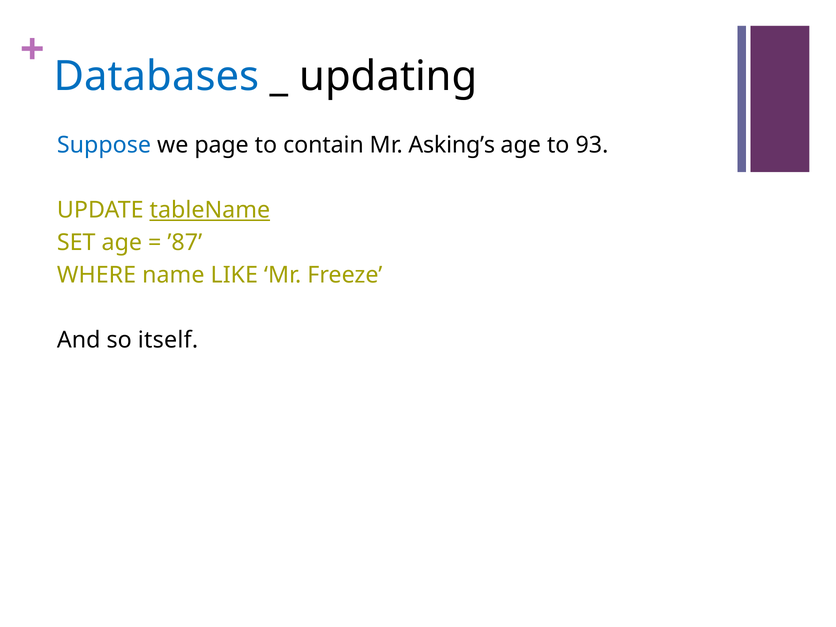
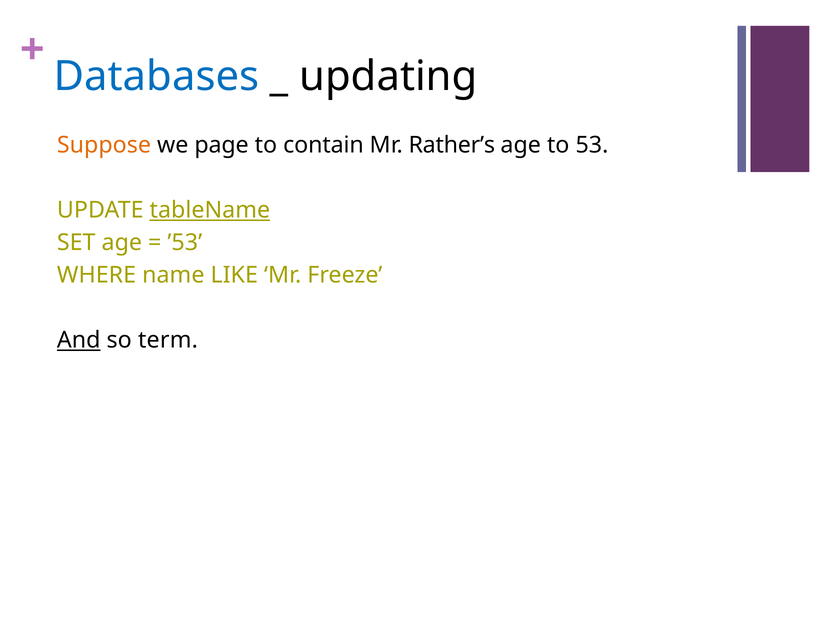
Suppose colour: blue -> orange
Asking’s: Asking’s -> Rather’s
93: 93 -> 53
’87: ’87 -> ’53
And underline: none -> present
itself: itself -> term
